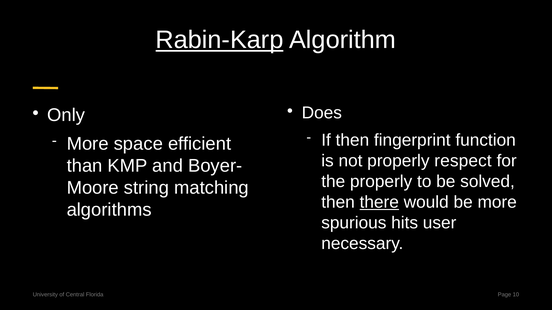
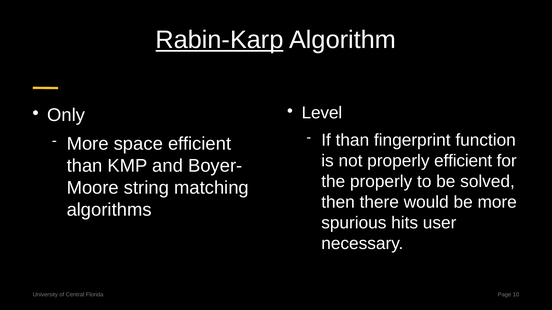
Does: Does -> Level
If then: then -> than
properly respect: respect -> efficient
there underline: present -> none
